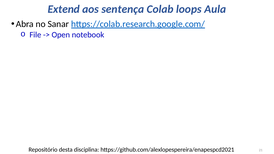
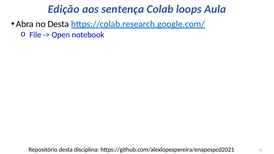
Extend: Extend -> Edição
no Sanar: Sanar -> Desta
